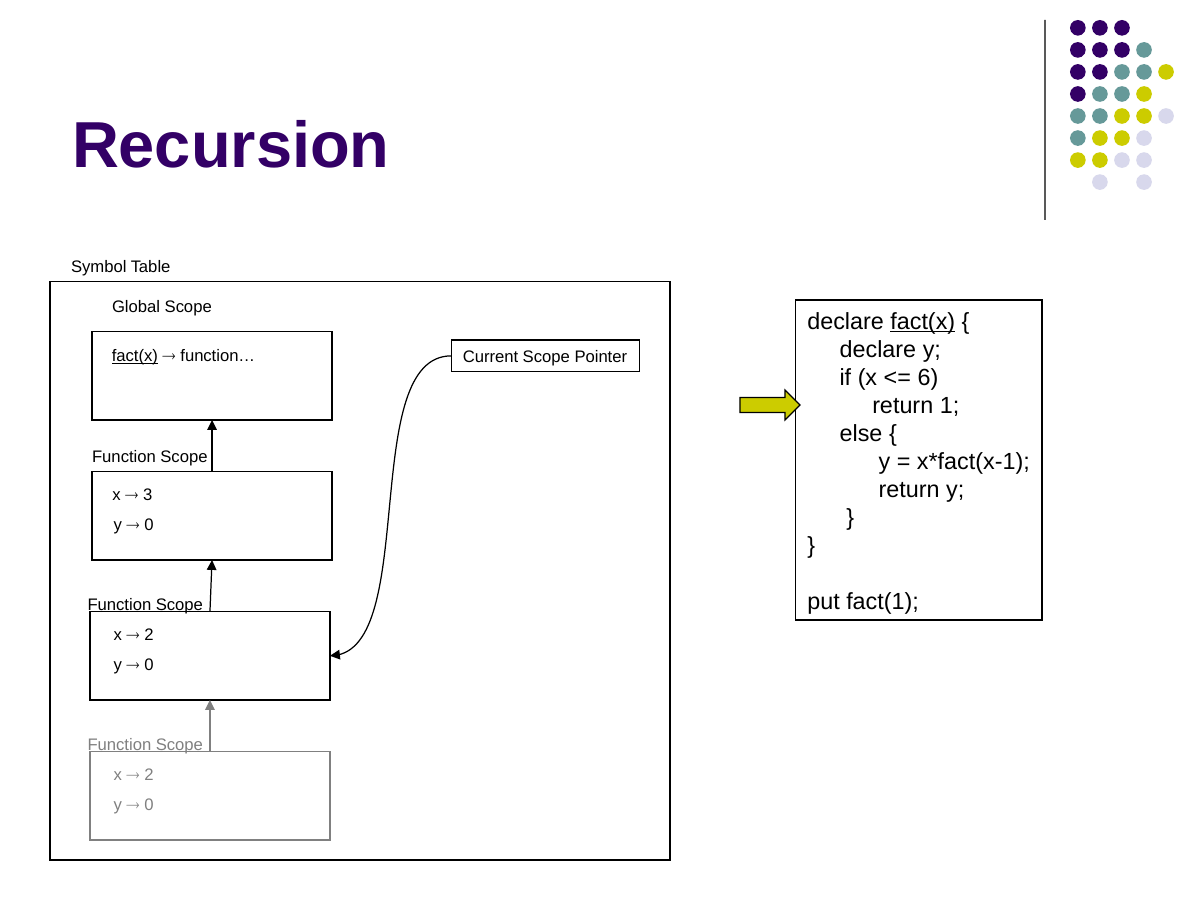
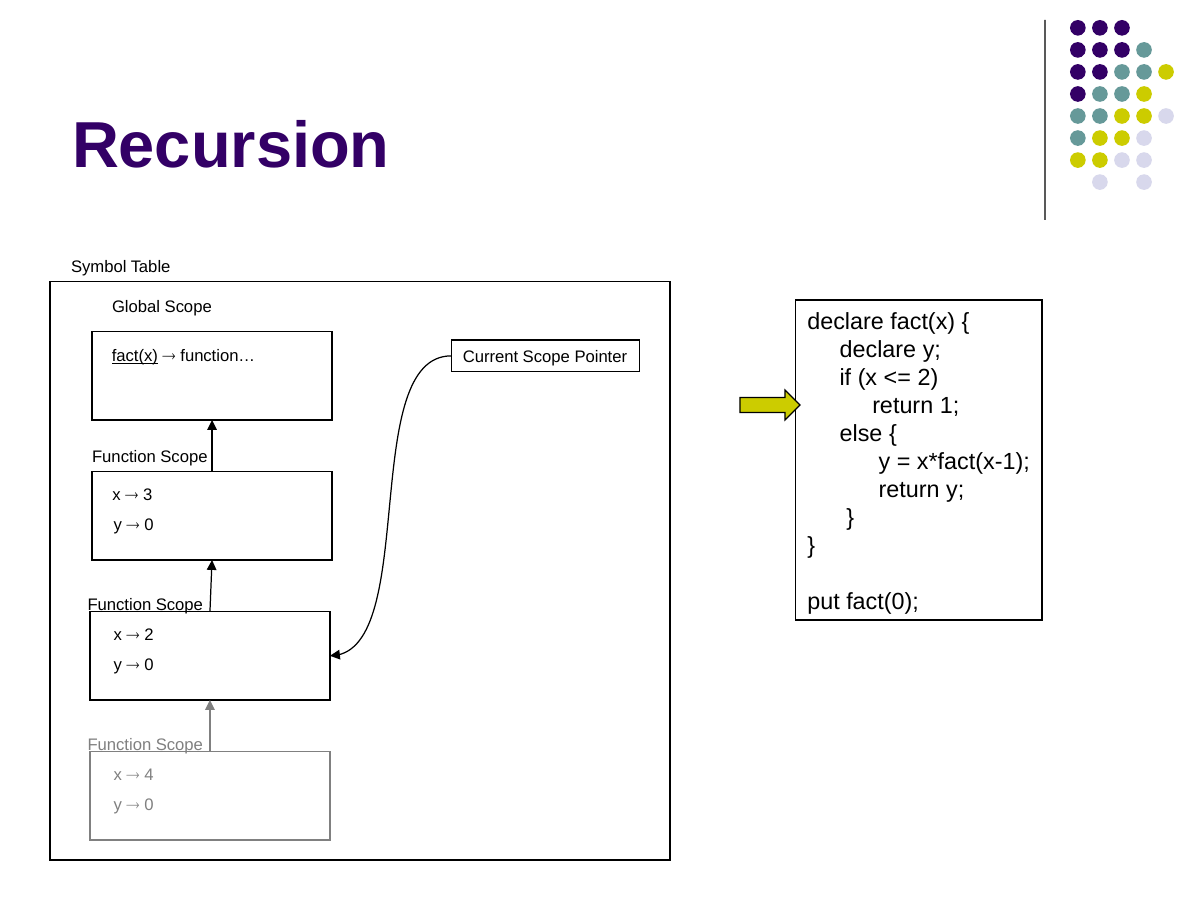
fact(x at (923, 322) underline: present -> none
6 at (928, 378): 6 -> 2
fact(1: fact(1 -> fact(0
2 at (149, 775): 2 -> 4
